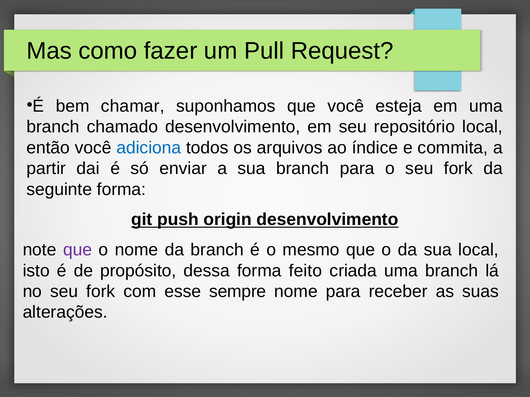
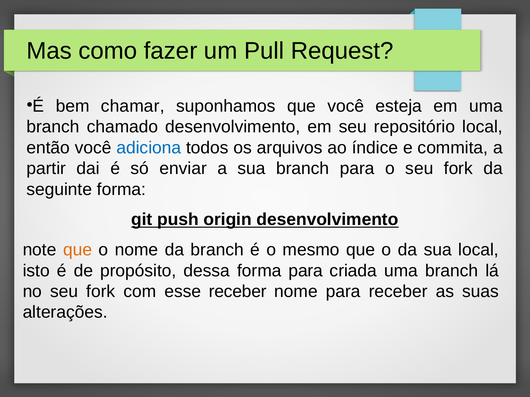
que at (78, 250) colour: purple -> orange
forma feito: feito -> para
esse sempre: sempre -> receber
